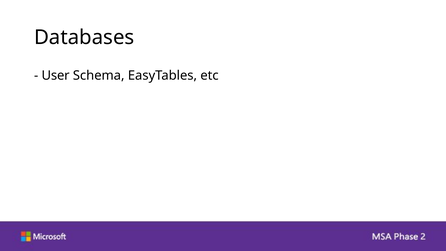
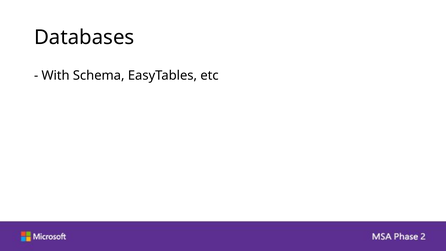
User: User -> With
